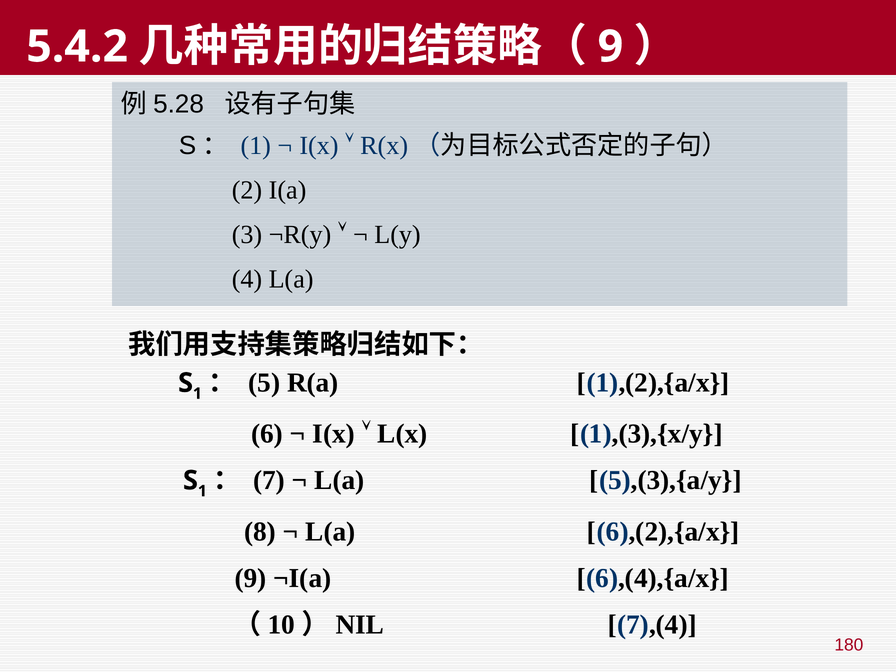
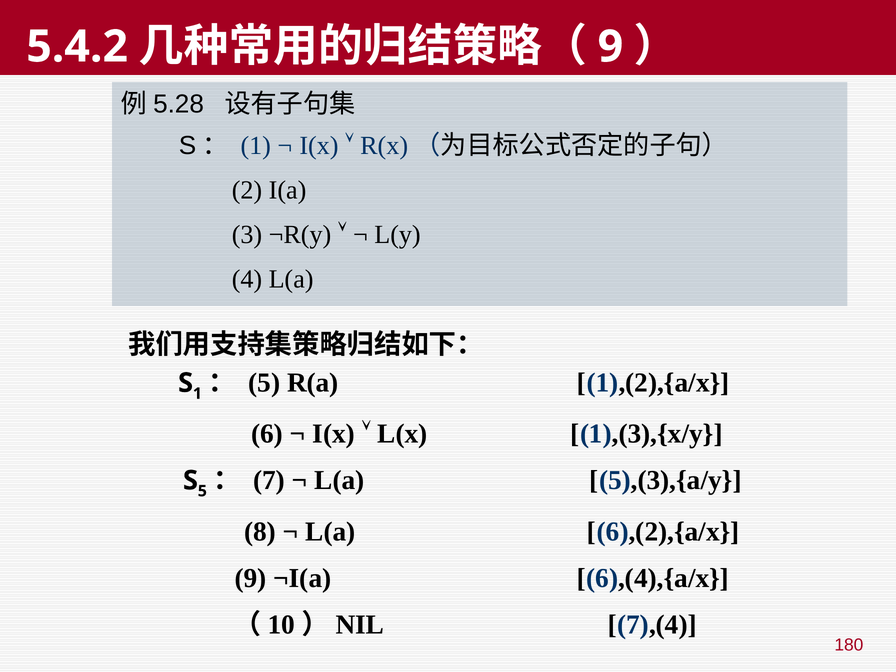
1 at (202, 491): 1 -> 5
